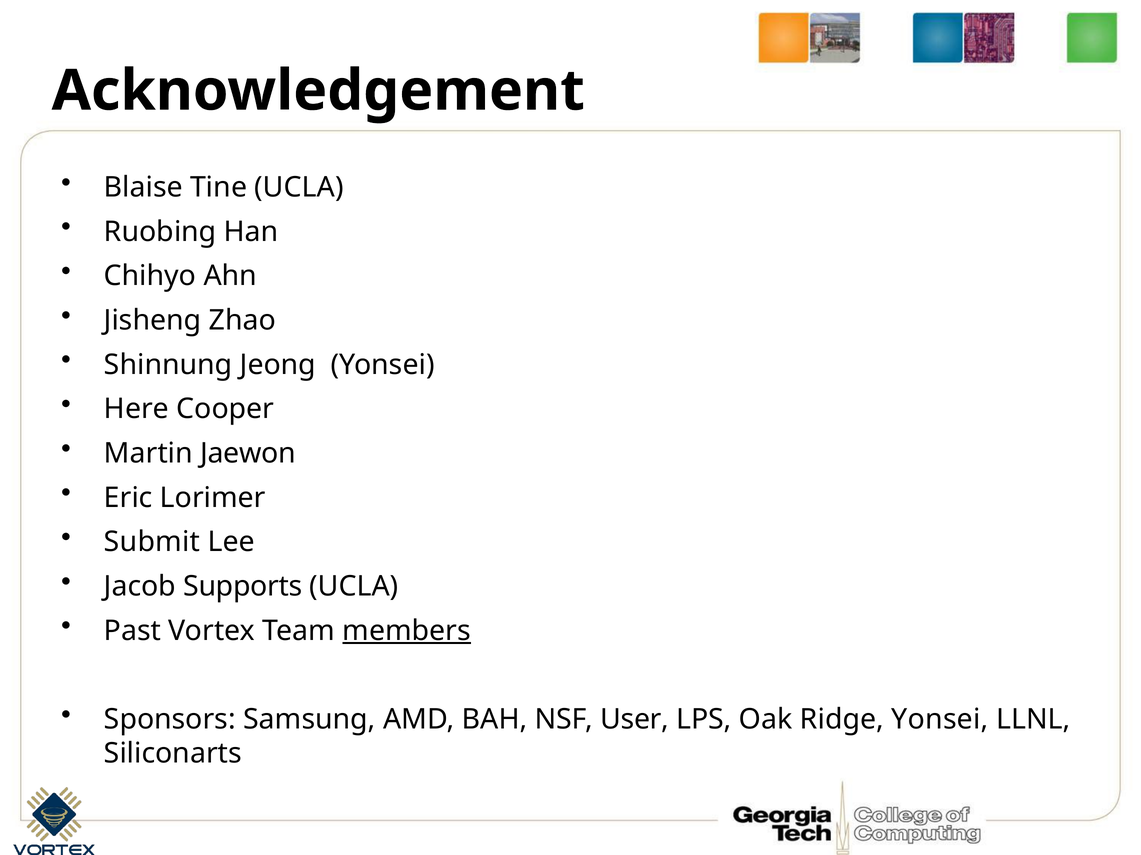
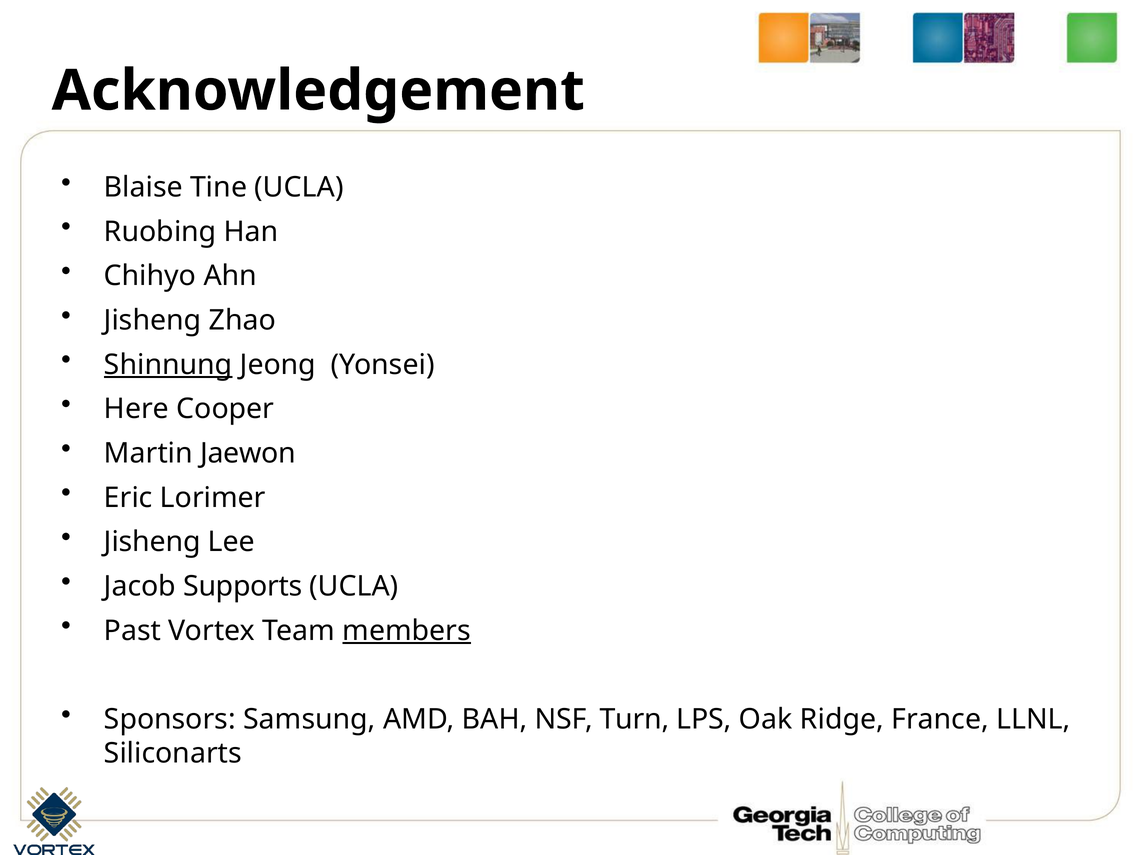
Shinnung underline: none -> present
Submit at (152, 542): Submit -> Jisheng
User: User -> Turn
Ridge Yonsei: Yonsei -> France
